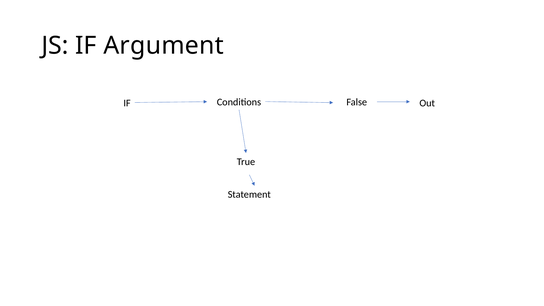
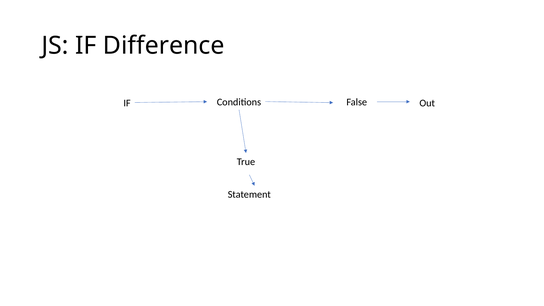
Argument: Argument -> Difference
